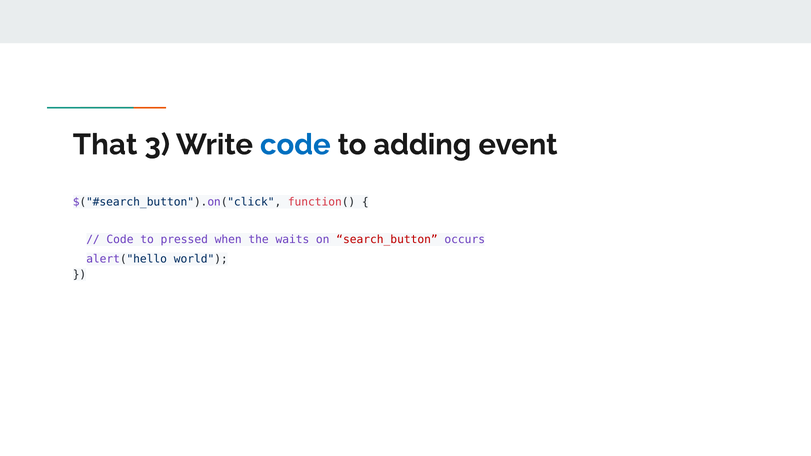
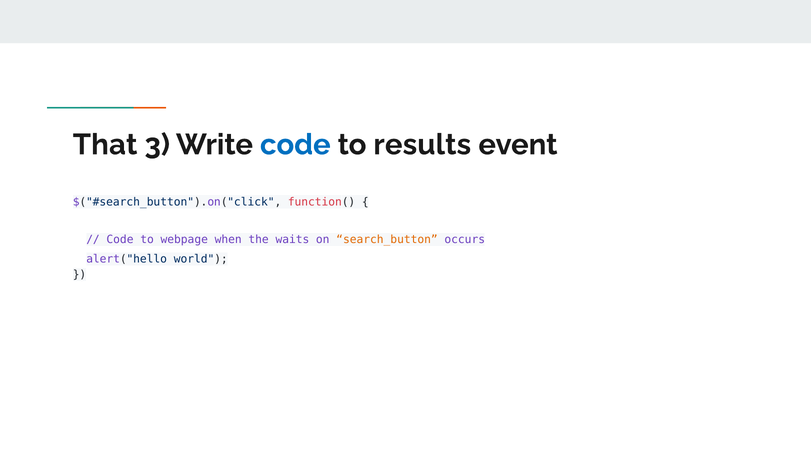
adding: adding -> results
pressed: pressed -> webpage
search_button colour: red -> orange
